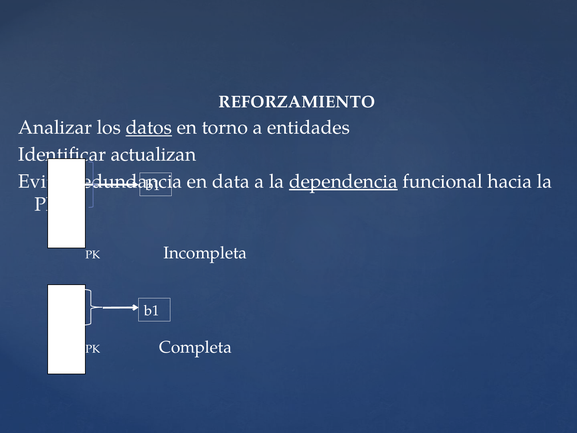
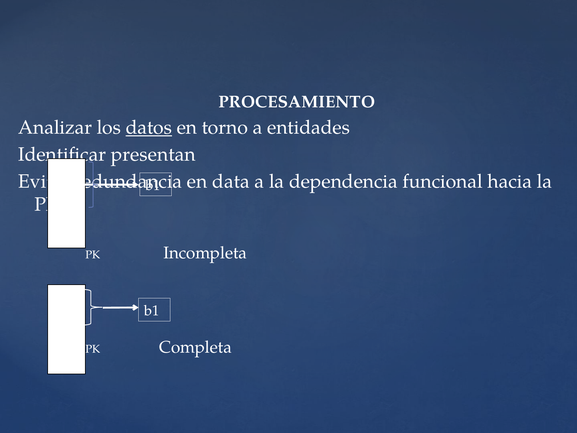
REFORZAMIENTO: REFORZAMIENTO -> PROCESAMIENTO
actualizan: actualizan -> presentan
dependencia underline: present -> none
